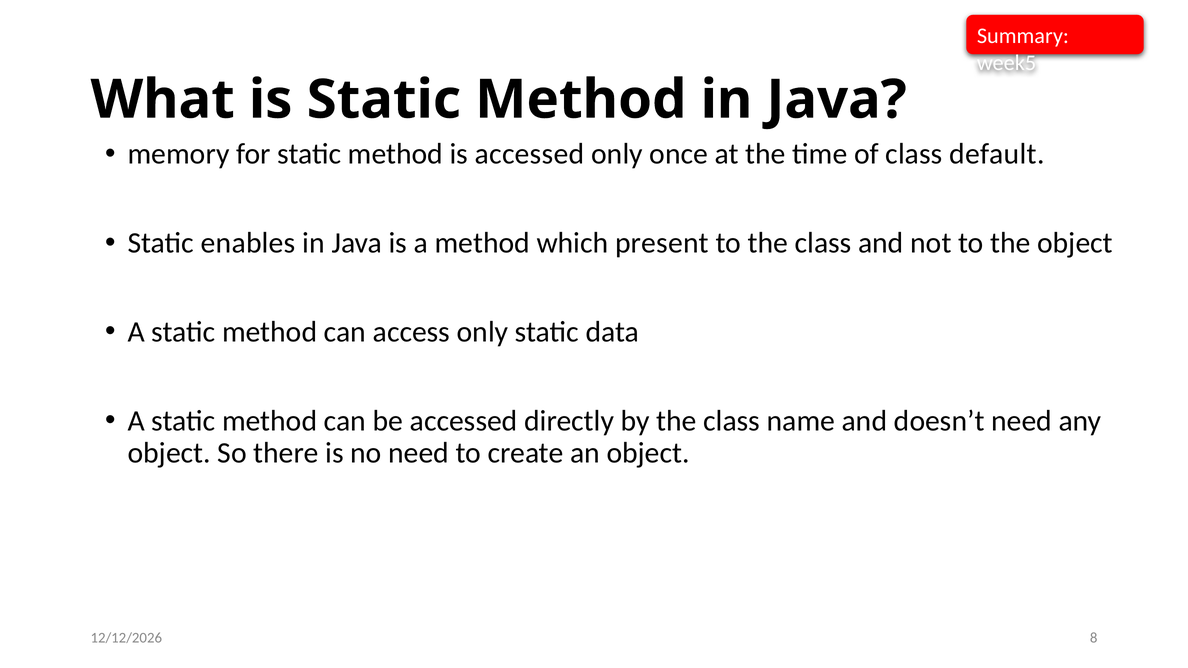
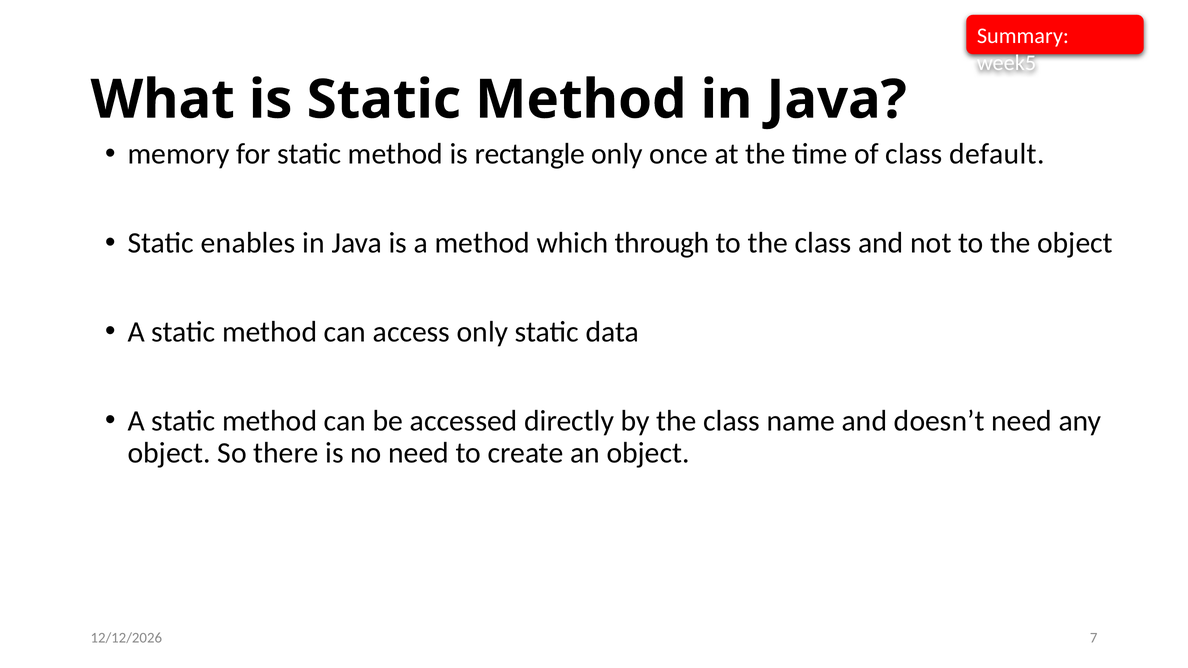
is accessed: accessed -> rectangle
present: present -> through
8: 8 -> 7
